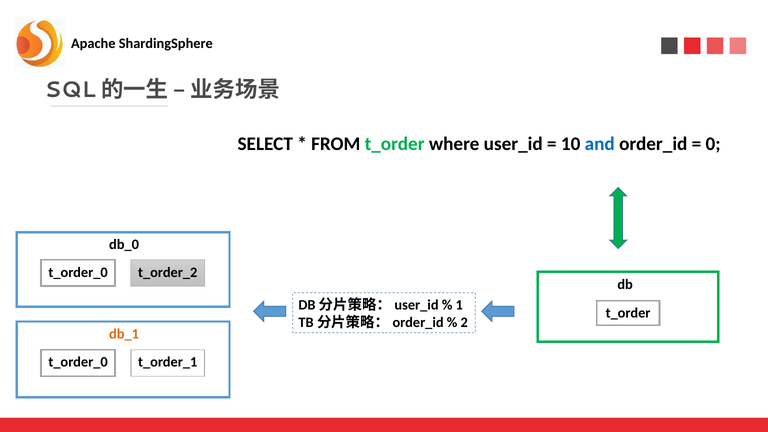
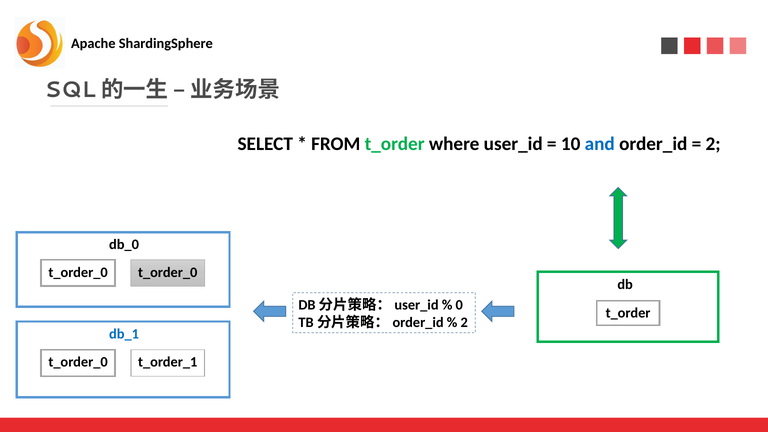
0 at (713, 144): 0 -> 2
t_order_0 t_order_2: t_order_2 -> t_order_0
1: 1 -> 0
db_1 colour: orange -> blue
